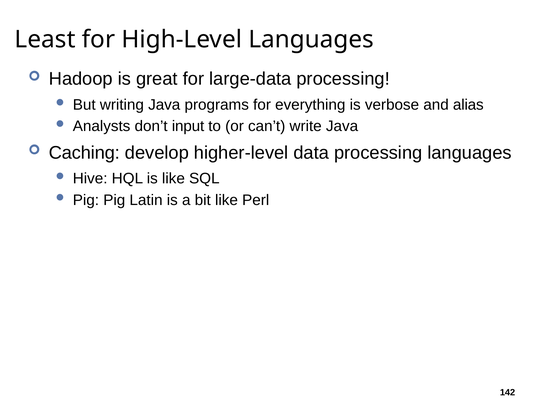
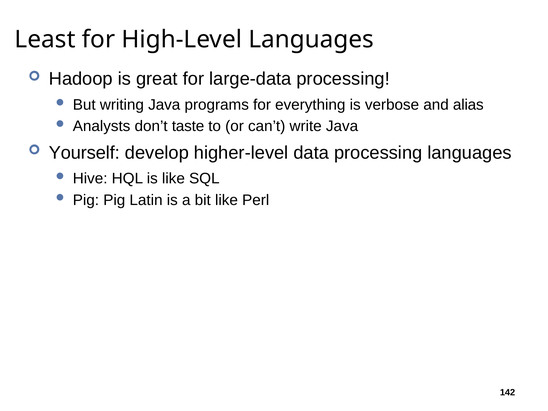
input: input -> taste
Caching: Caching -> Yourself
